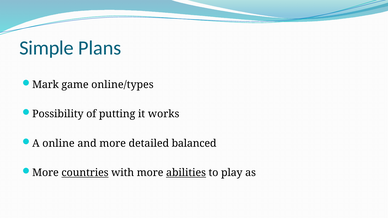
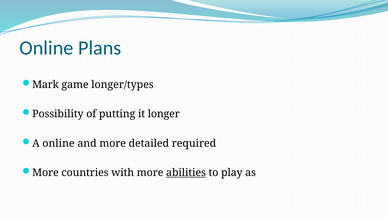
Simple at (47, 48): Simple -> Online
online/types: online/types -> longer/types
works: works -> longer
balanced: balanced -> required
countries underline: present -> none
